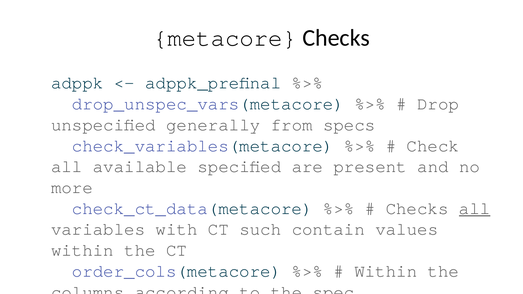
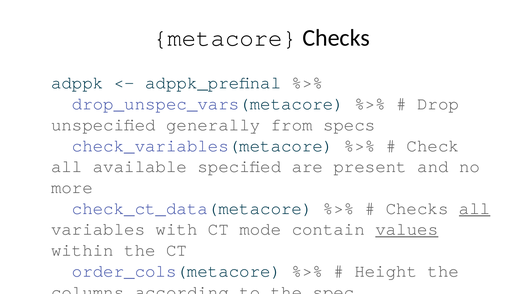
such: such -> mode
values underline: none -> present
Within at (386, 271): Within -> Height
